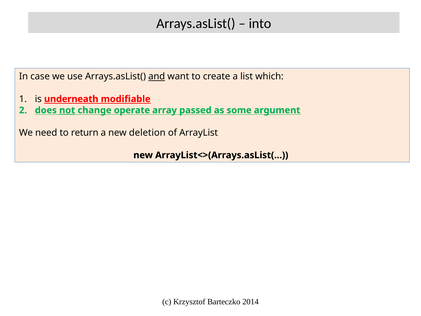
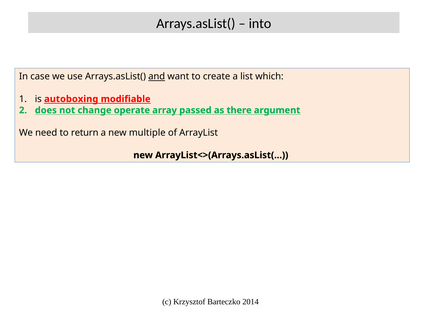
underneath: underneath -> autoboxing
not underline: present -> none
some: some -> there
deletion: deletion -> multiple
